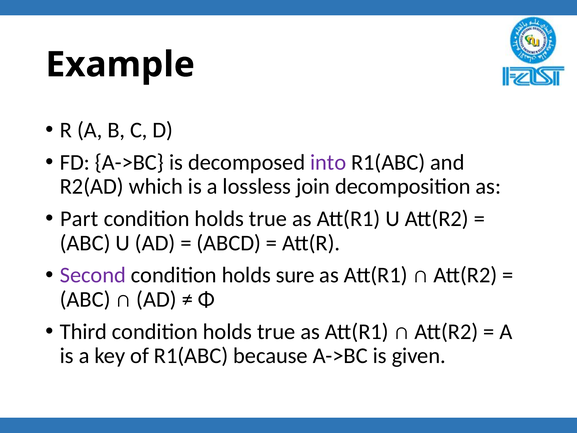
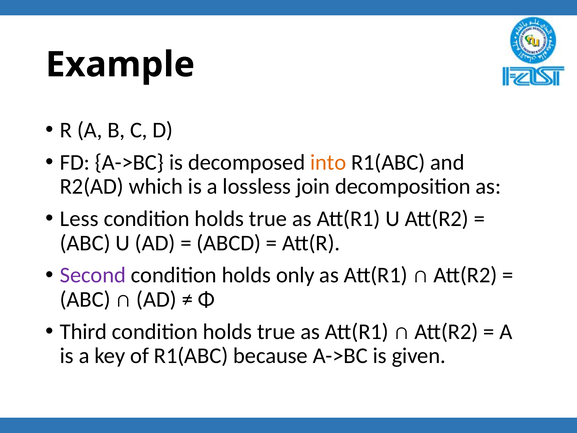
into colour: purple -> orange
Part: Part -> Less
sure: sure -> only
